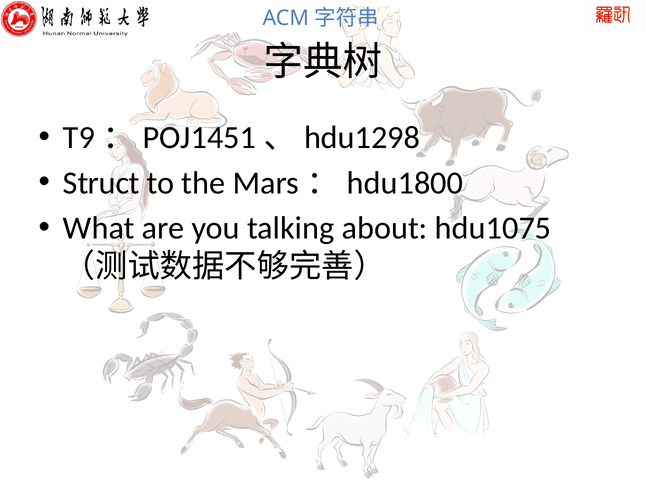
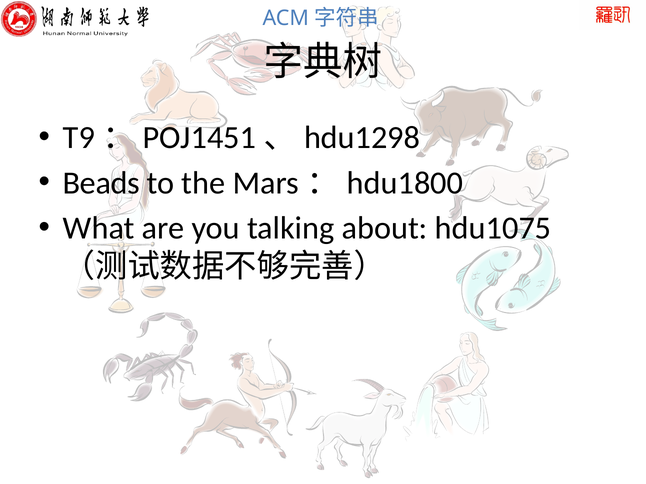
Struct: Struct -> Beads
